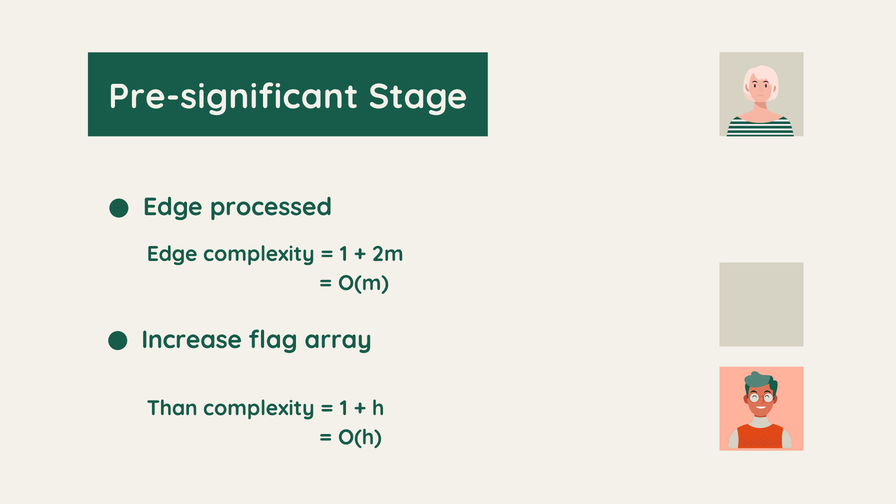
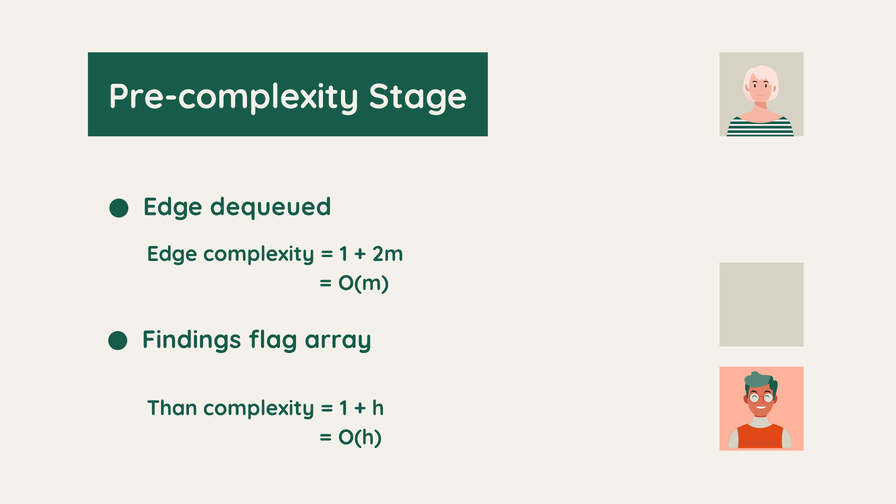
Pre-significant: Pre-significant -> Pre-complexity
processed: processed -> dequeued
Increase: Increase -> Findings
